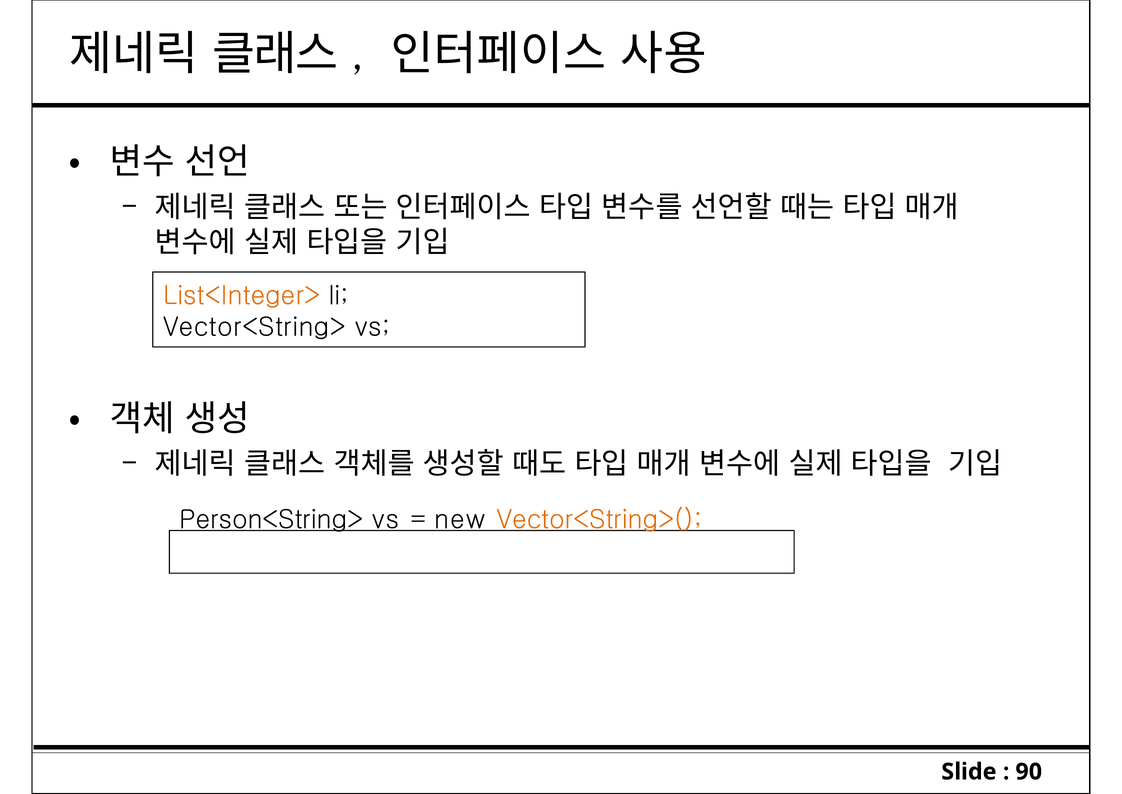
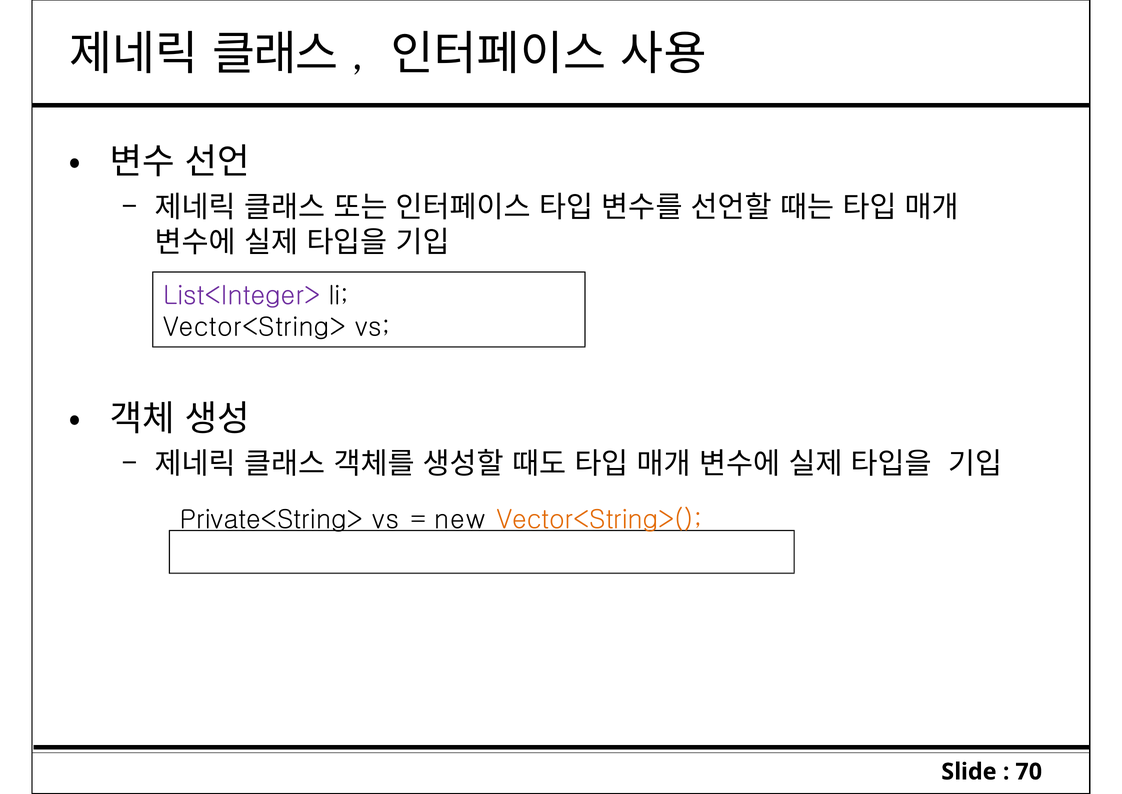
List<Integer> colour: orange -> purple
Person<String>: Person<String> -> Private<String>
90: 90 -> 70
